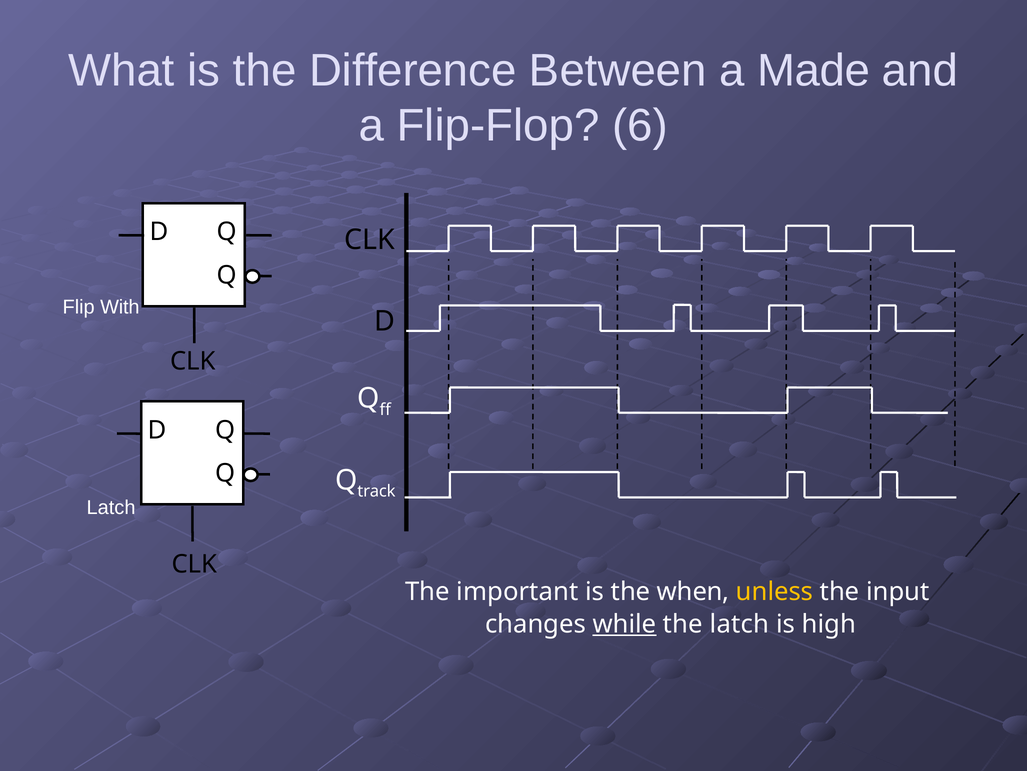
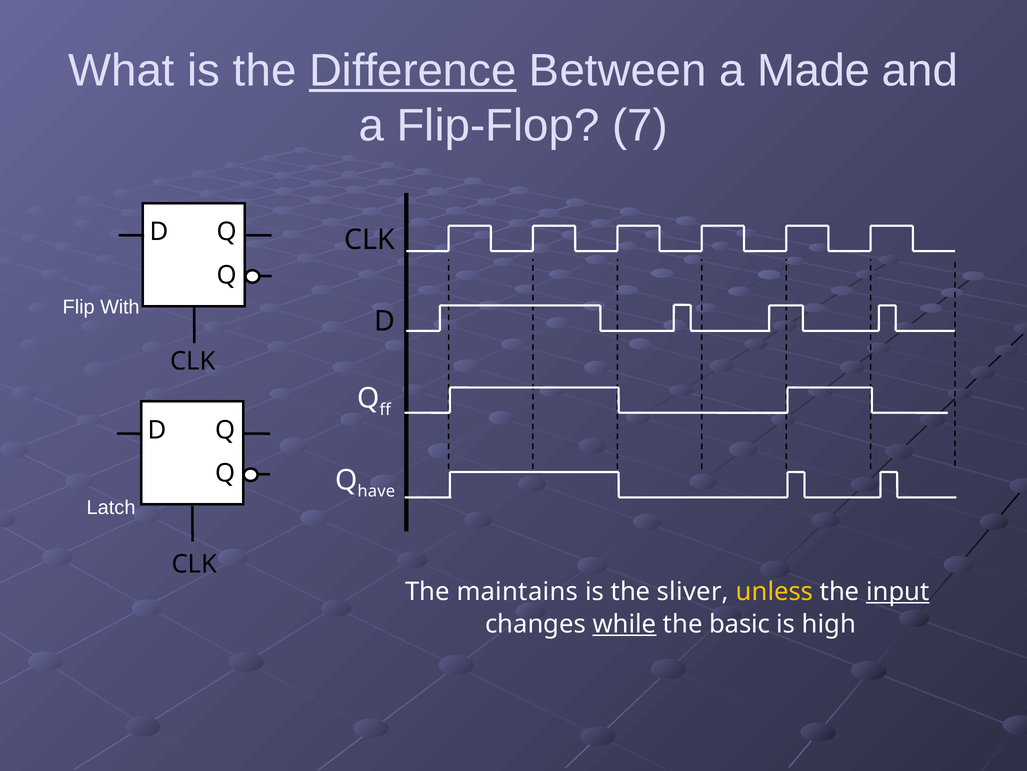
Difference underline: none -> present
6: 6 -> 7
track: track -> have
important: important -> maintains
when: when -> sliver
input underline: none -> present
the latch: latch -> basic
